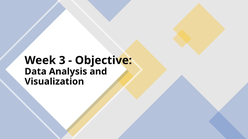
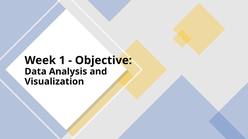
3: 3 -> 1
